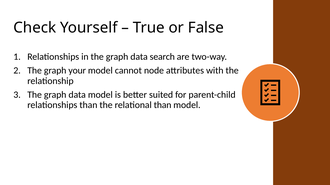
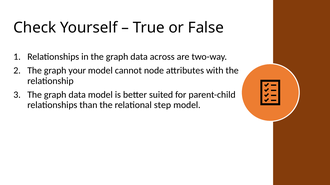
search: search -> across
relational than: than -> step
